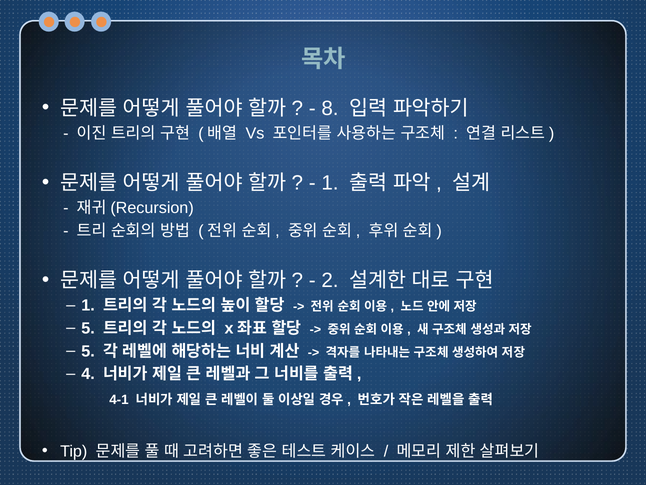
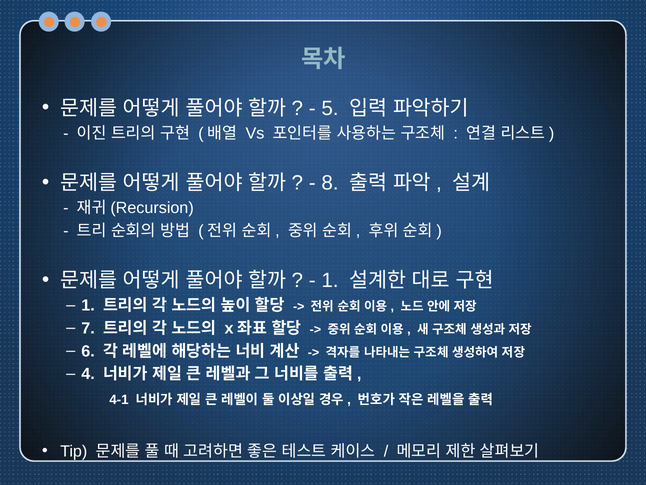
8: 8 -> 5
1 at (330, 183): 1 -> 8
2 at (330, 280): 2 -> 1
5 at (88, 328): 5 -> 7
5 at (88, 351): 5 -> 6
